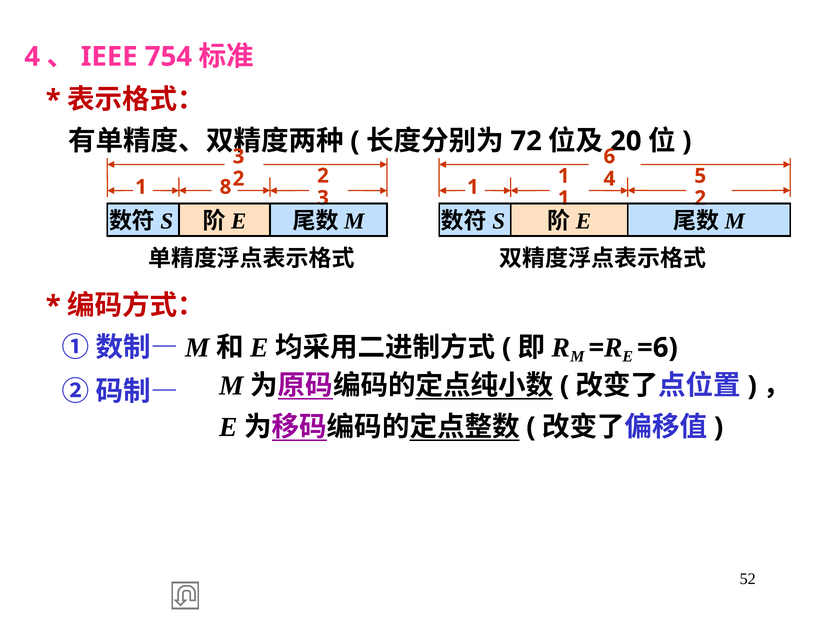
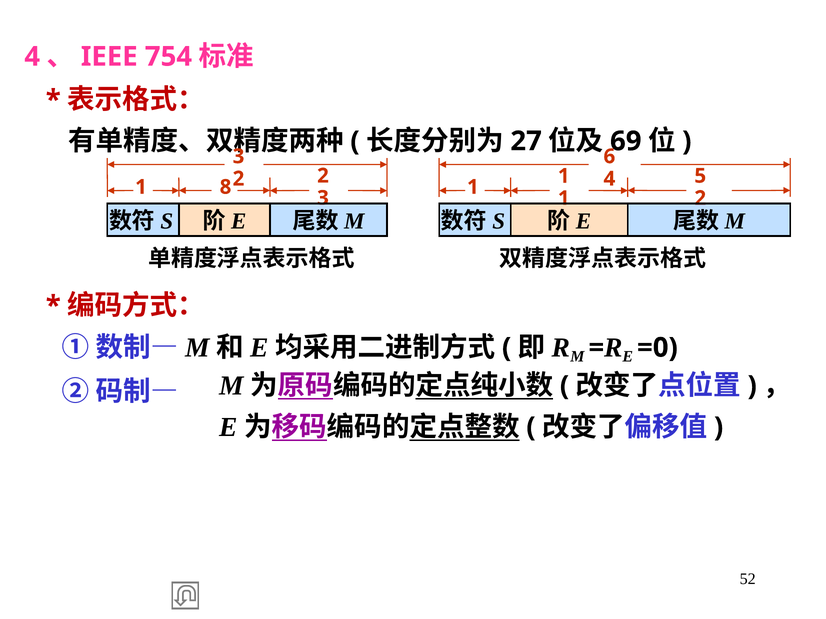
72: 72 -> 27
20: 20 -> 69
=6: =6 -> =0
